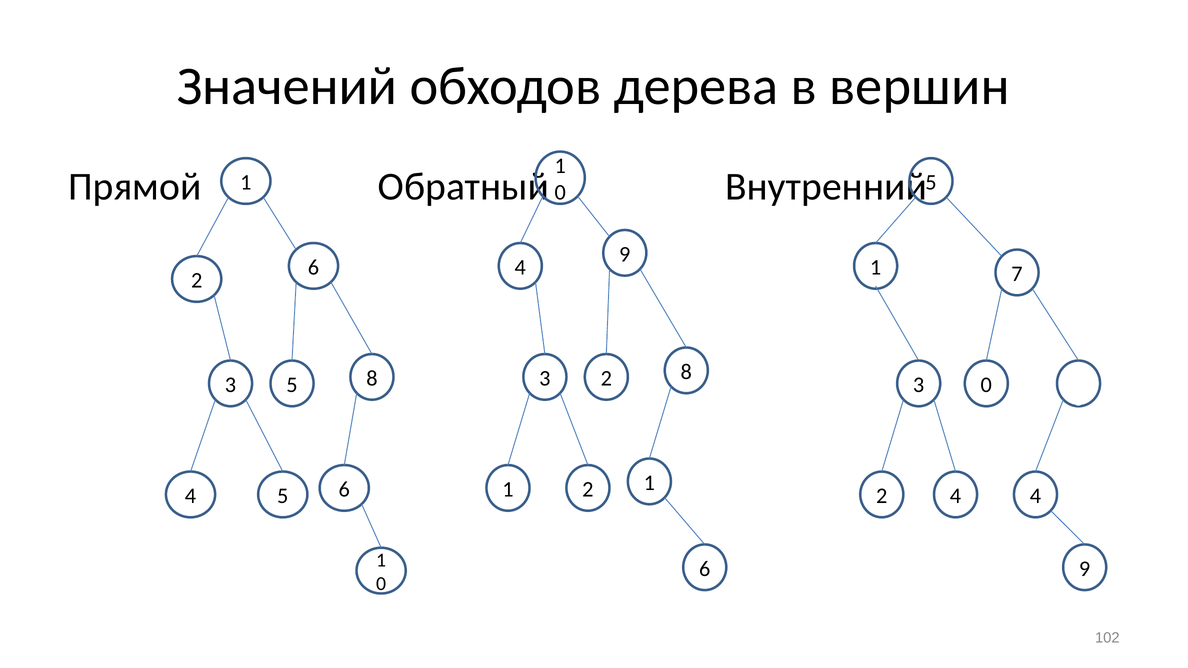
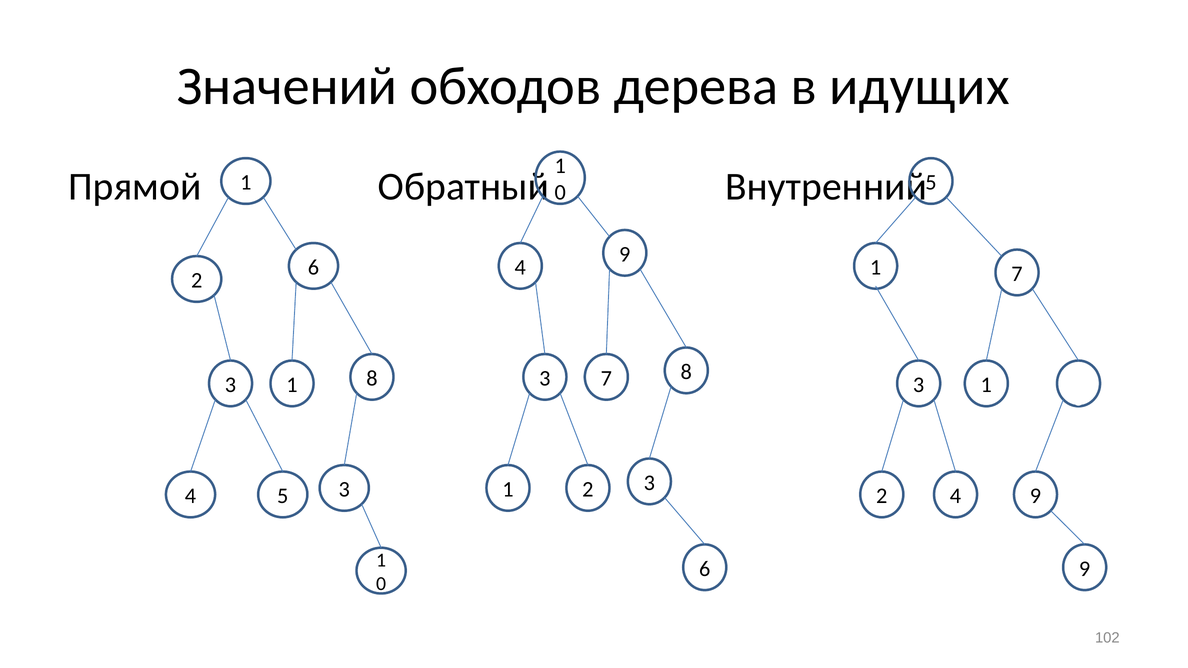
вершин: вершин -> идущих
3 2: 2 -> 7
5 at (292, 385): 5 -> 1
0 at (986, 385): 0 -> 1
1 at (649, 483): 1 -> 3
6 at (344, 490): 6 -> 3
2 4: 4 -> 9
